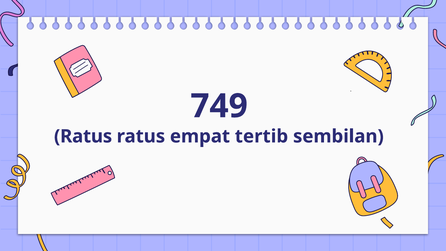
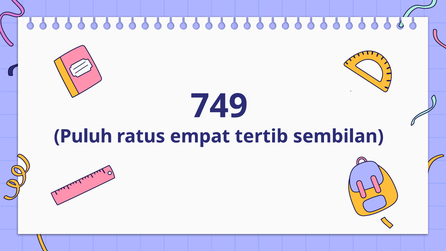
Ratus at (83, 136): Ratus -> Puluh
